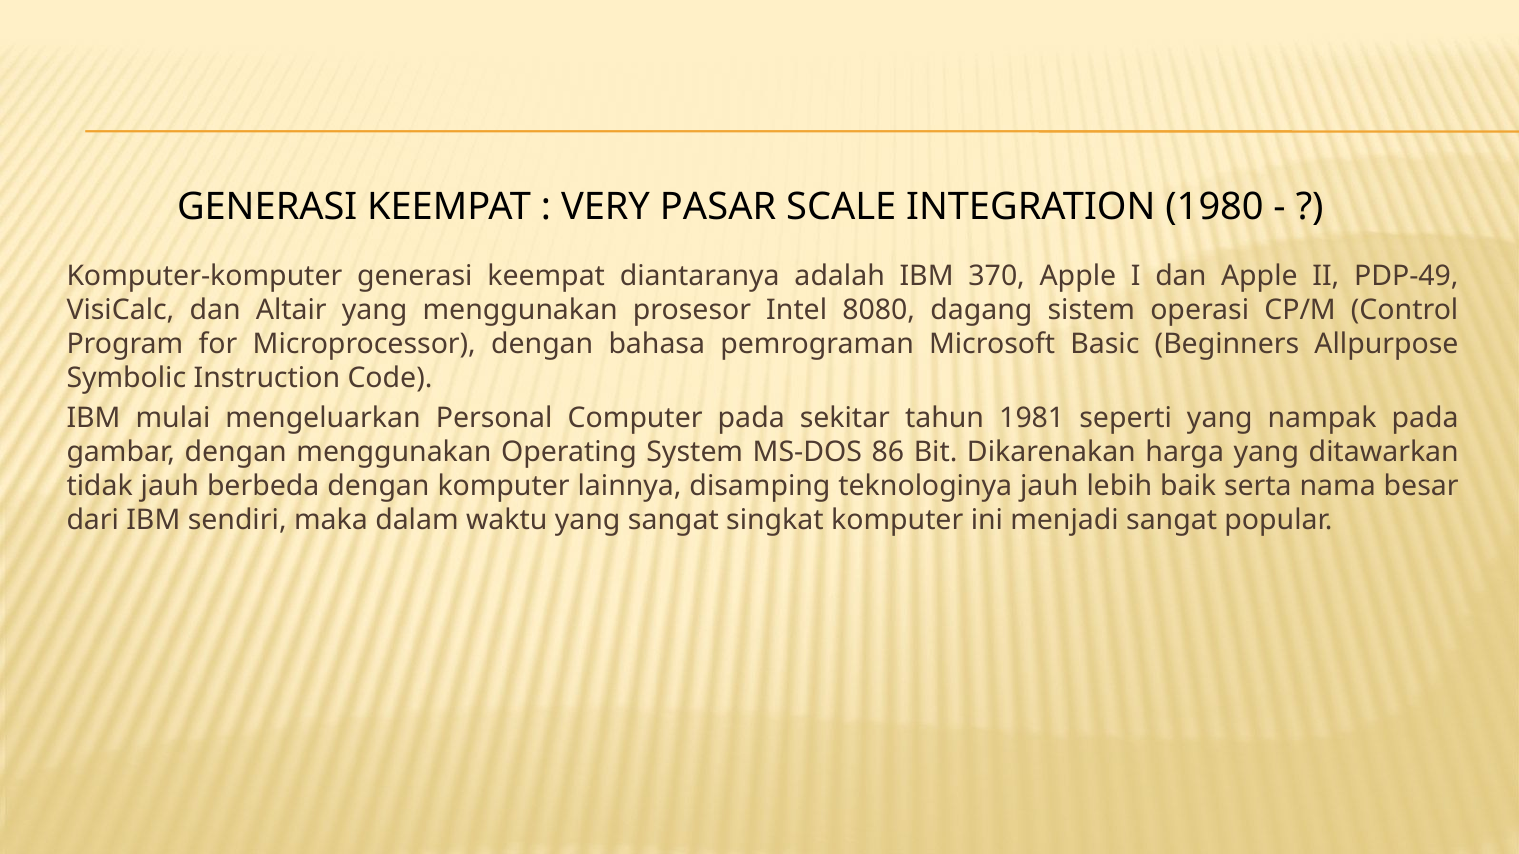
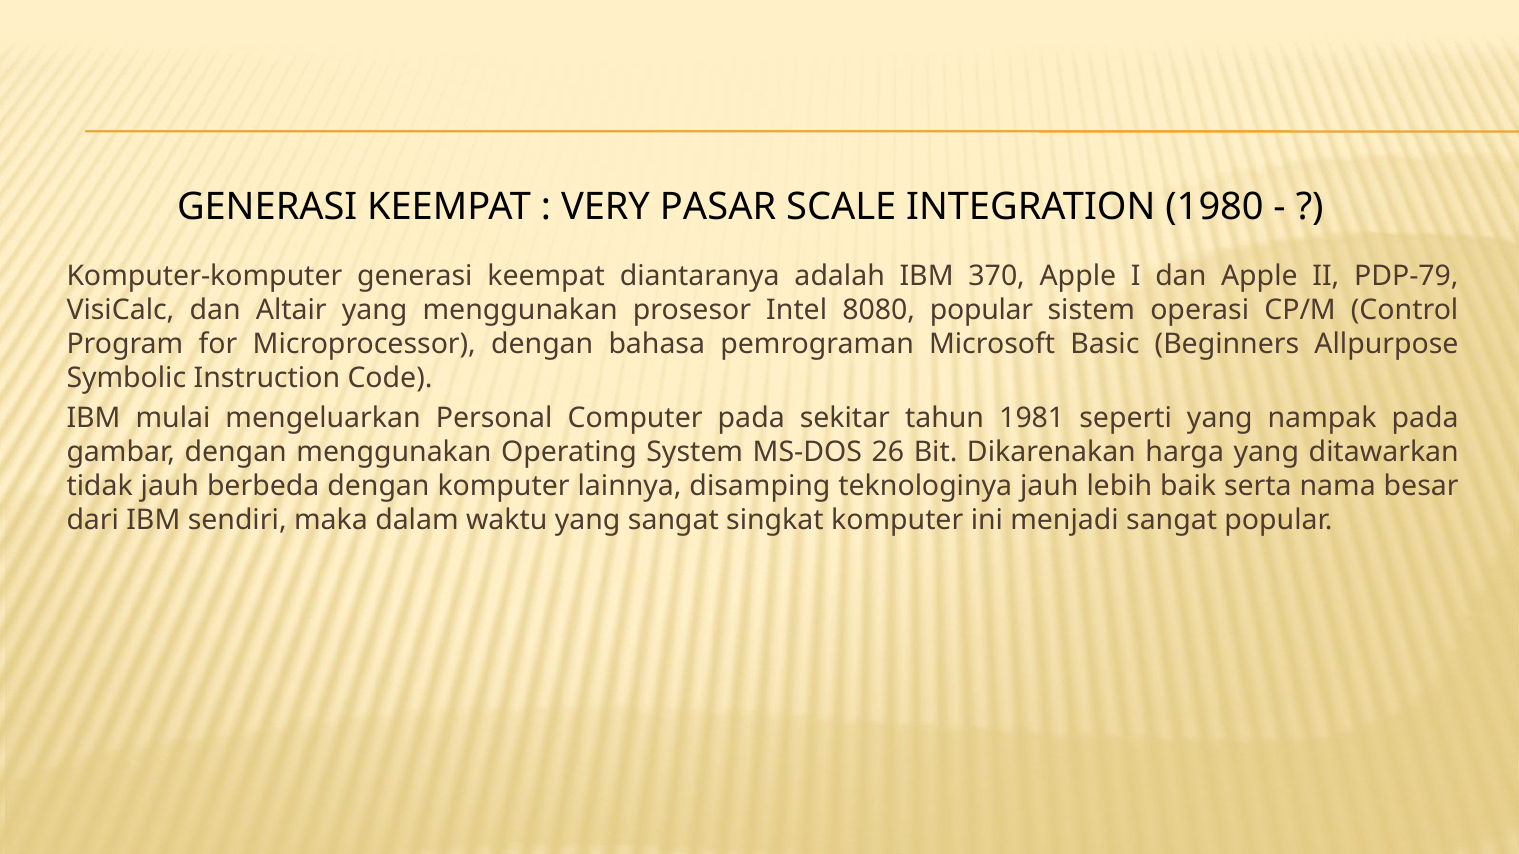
PDP-49: PDP-49 -> PDP-79
8080 dagang: dagang -> popular
86: 86 -> 26
